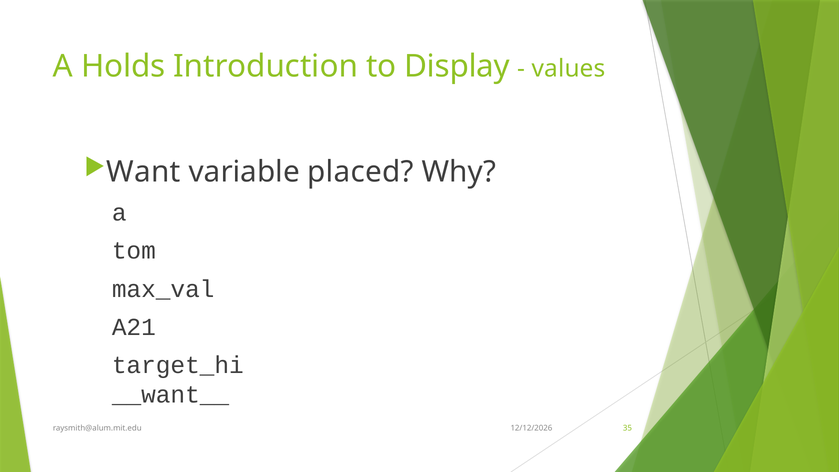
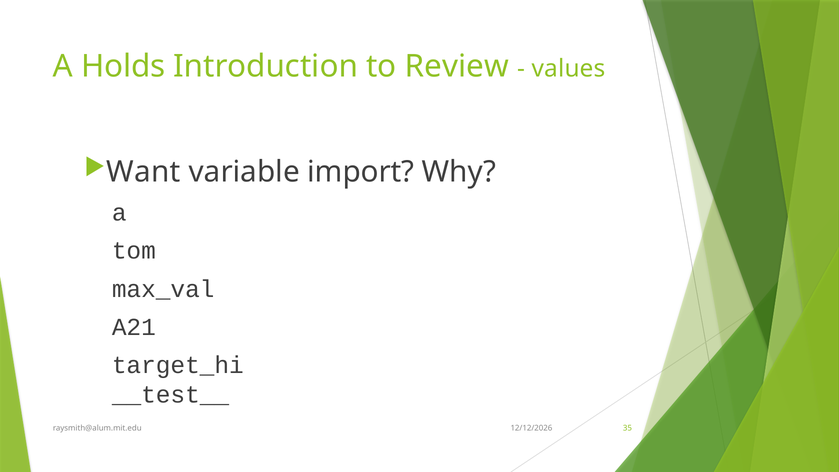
Display: Display -> Review
placed: placed -> import
__want__: __want__ -> __test__
